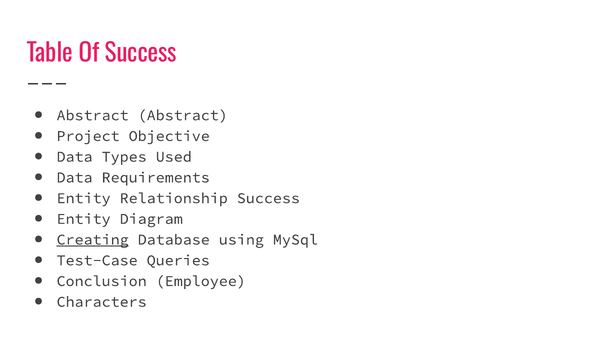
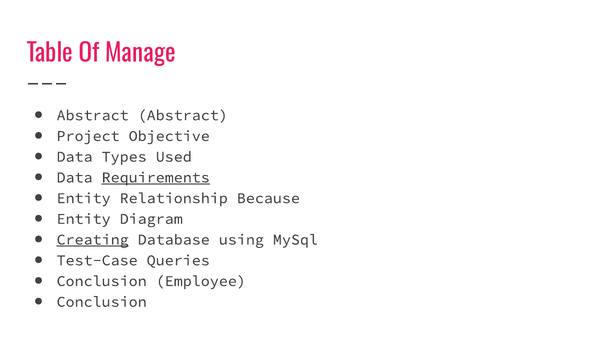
Of Success: Success -> Manage
Requirements underline: none -> present
Relationship Success: Success -> Because
Characters at (102, 302): Characters -> Conclusion
